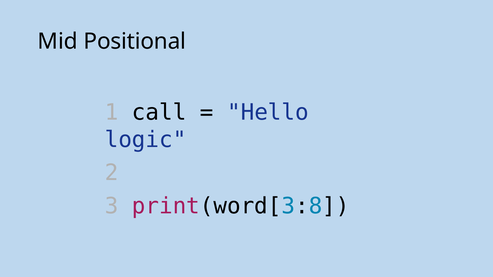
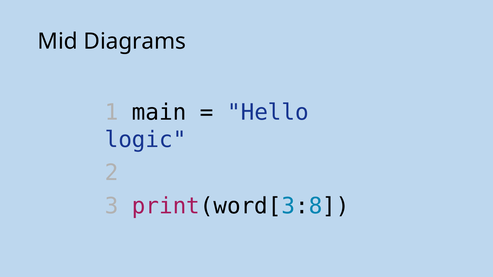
Positional: Positional -> Diagrams
call: call -> main
